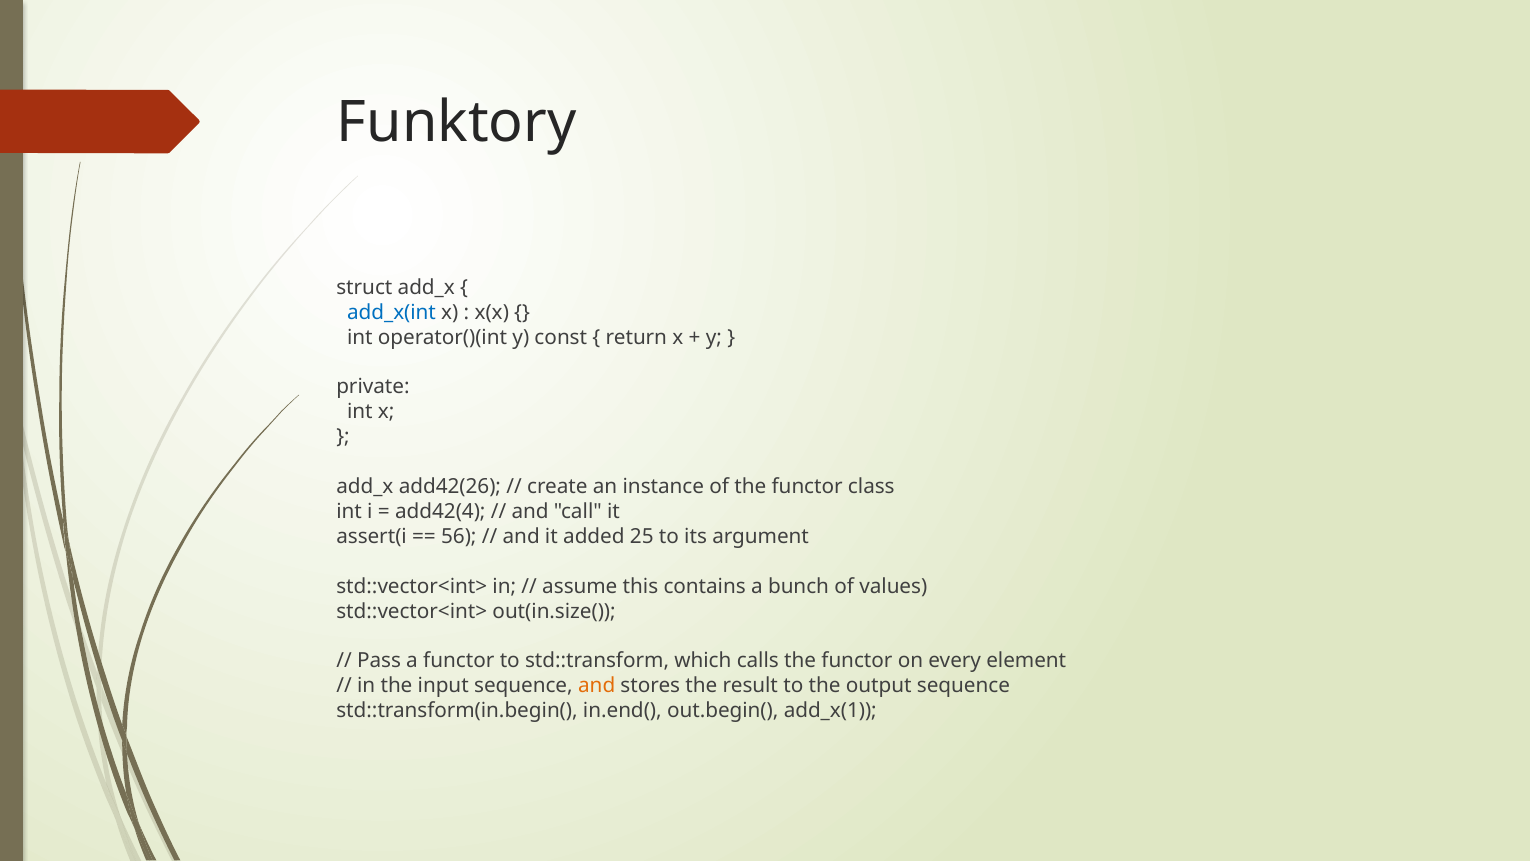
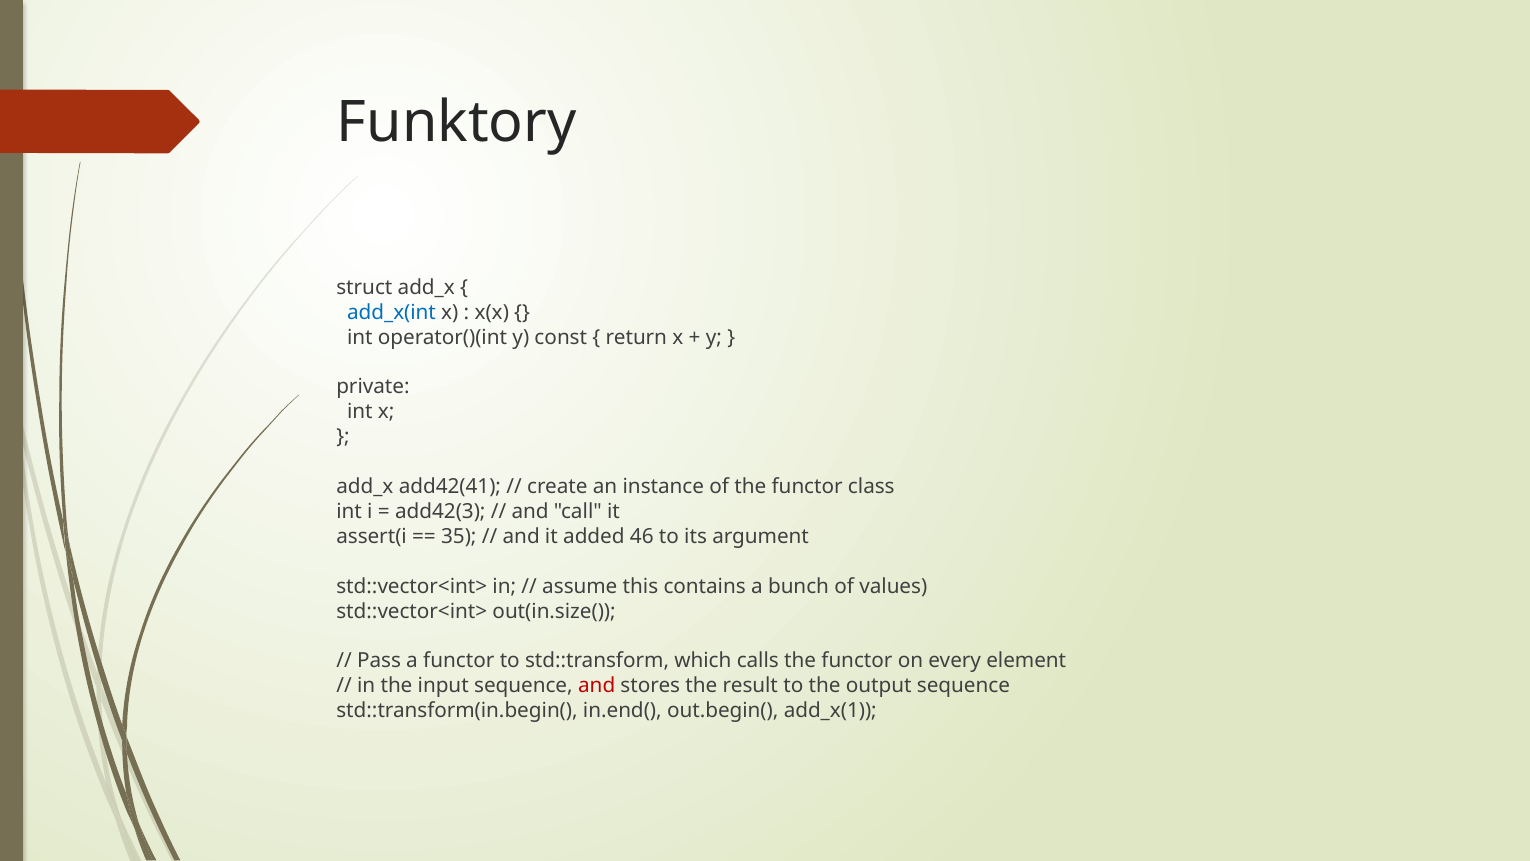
add42(26: add42(26 -> add42(41
add42(4: add42(4 -> add42(3
56: 56 -> 35
25: 25 -> 46
and at (597, 686) colour: orange -> red
